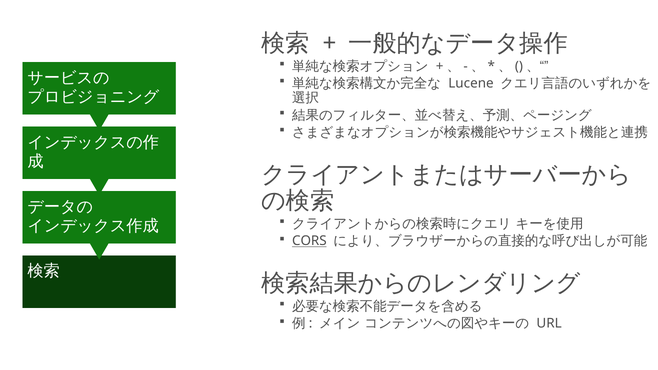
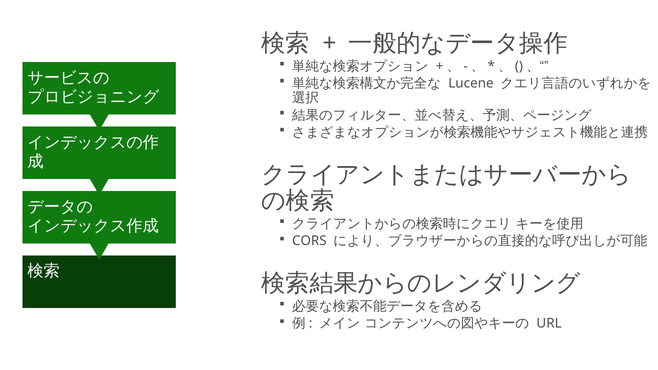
CORS underline: present -> none
